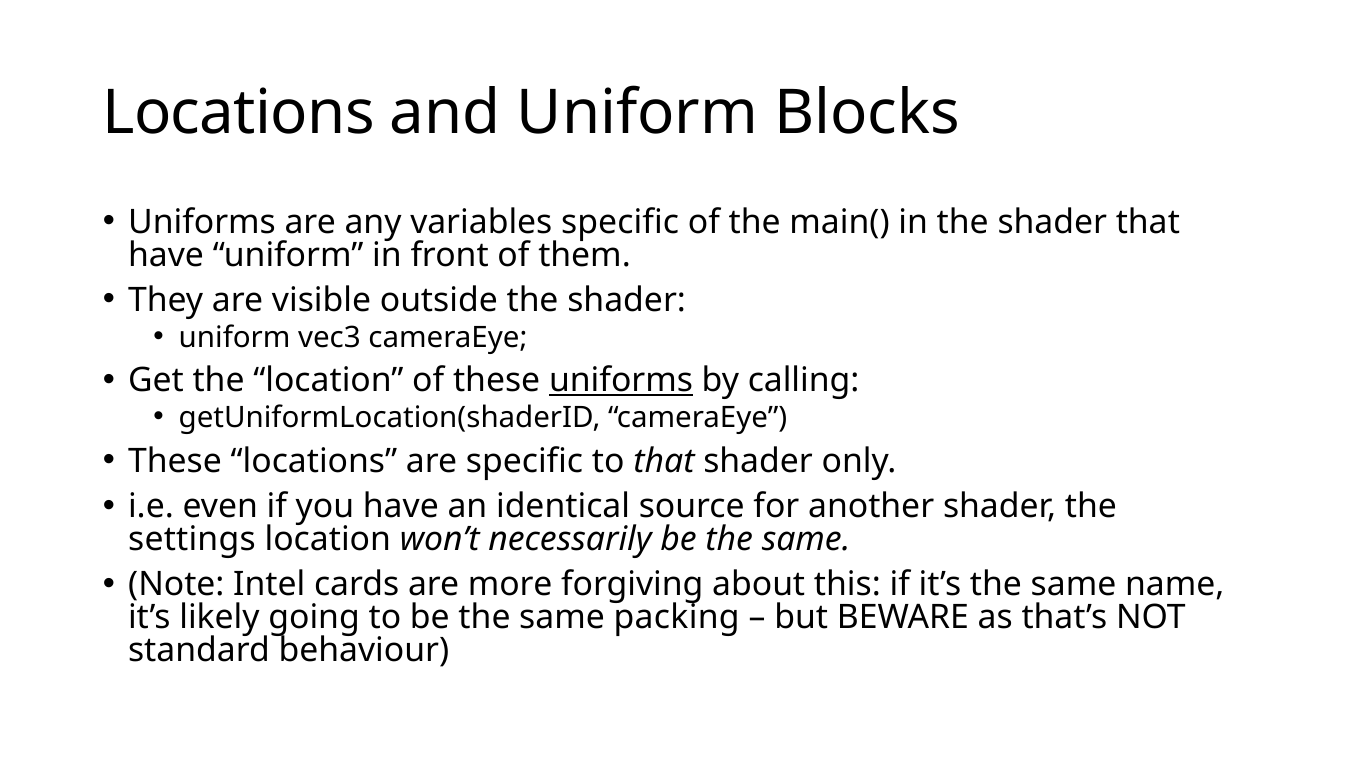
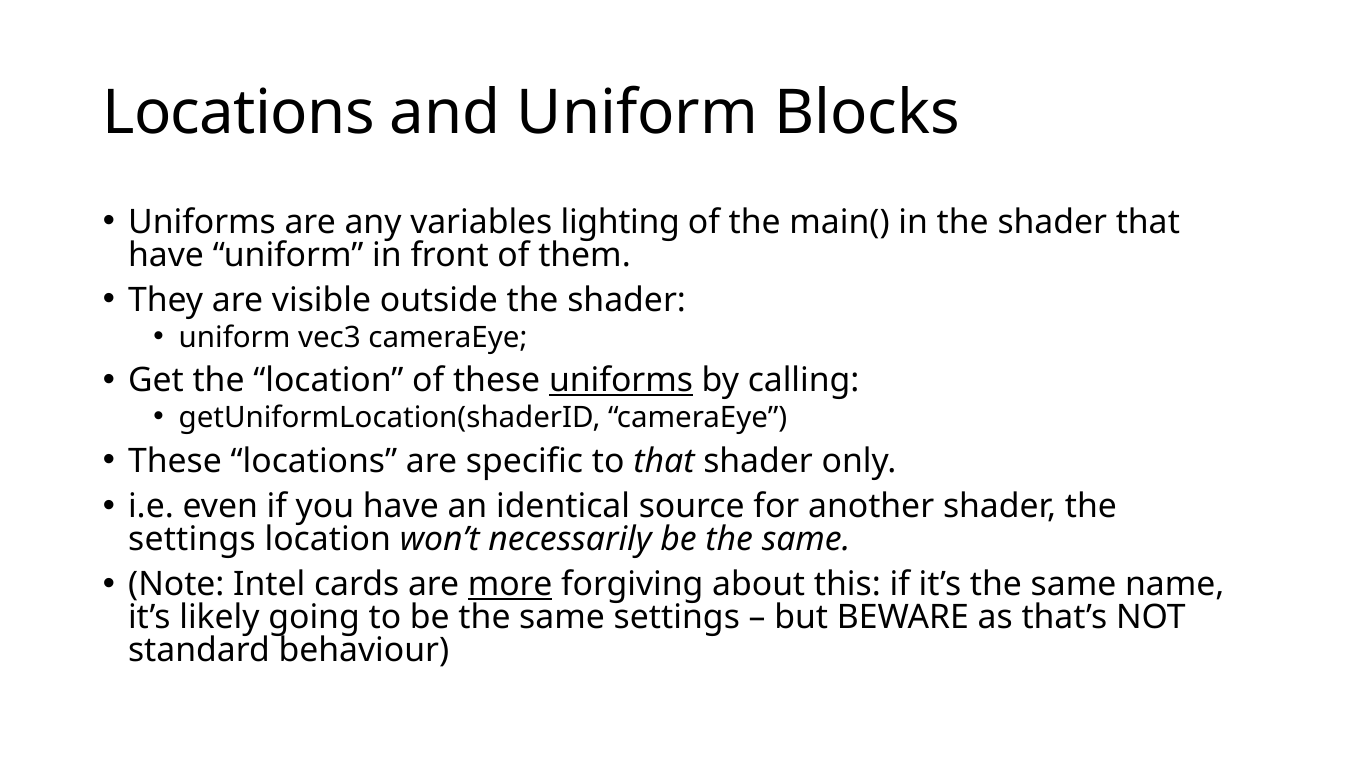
variables specific: specific -> lighting
more underline: none -> present
same packing: packing -> settings
